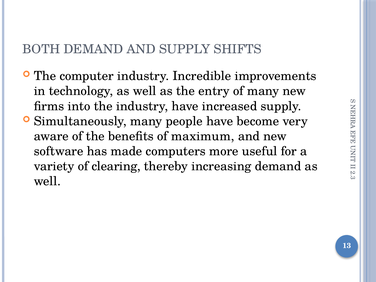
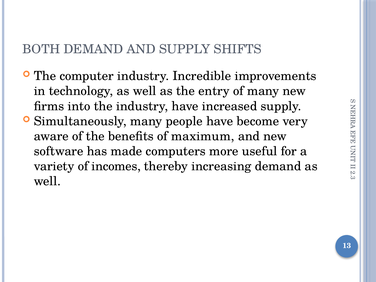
clearing: clearing -> incomes
